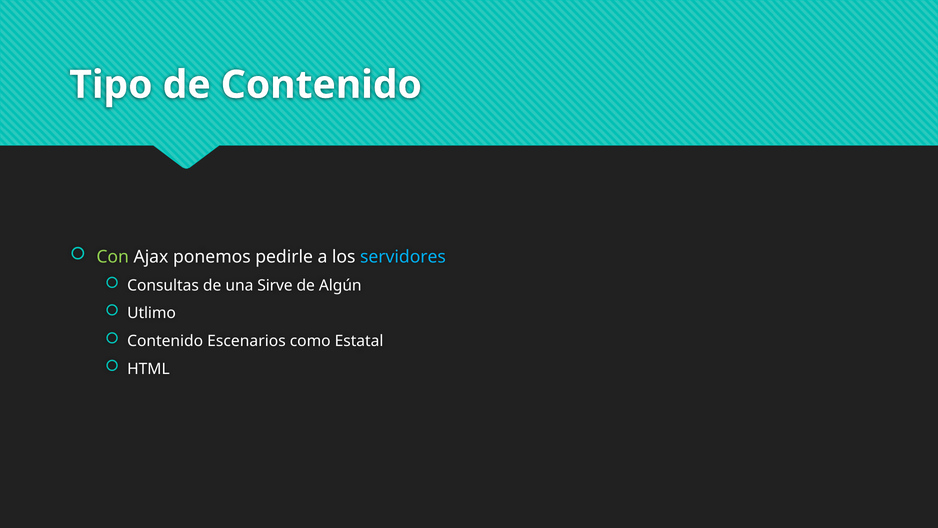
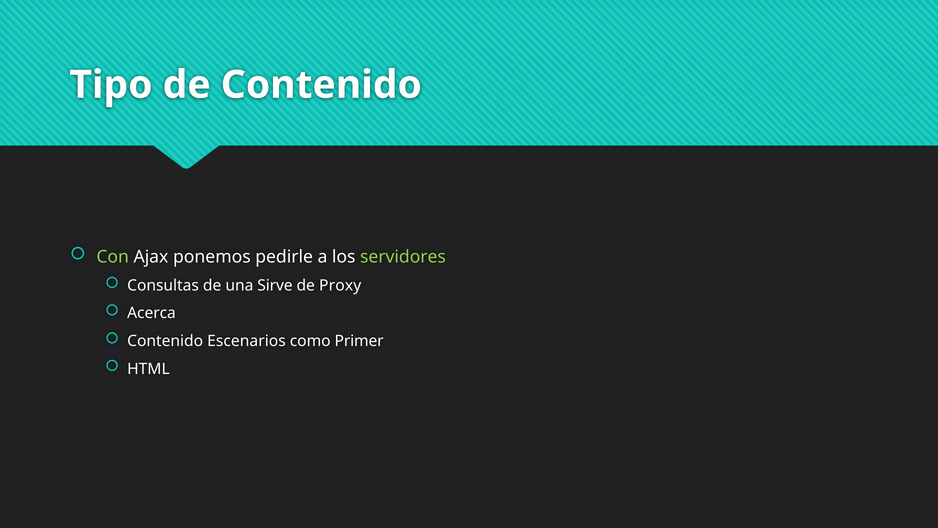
servidores colour: light blue -> light green
Algún: Algún -> Proxy
Utlimo: Utlimo -> Acerca
Estatal: Estatal -> Primer
